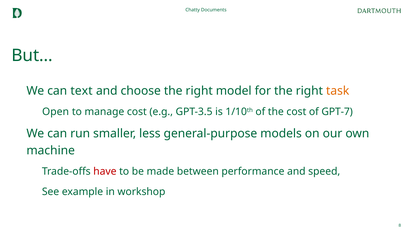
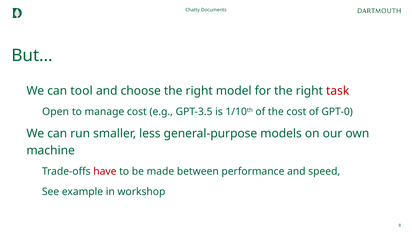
text: text -> tool
task colour: orange -> red
GPT-7: GPT-7 -> GPT-0
